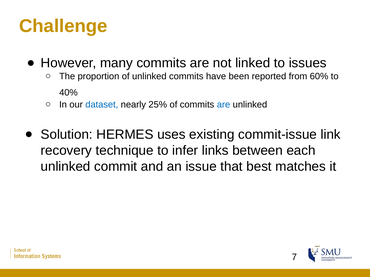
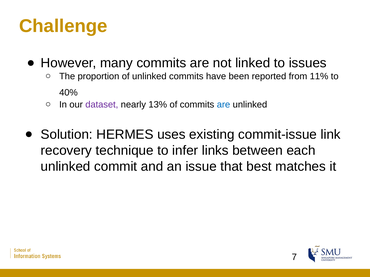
60%: 60% -> 11%
dataset colour: blue -> purple
25%: 25% -> 13%
